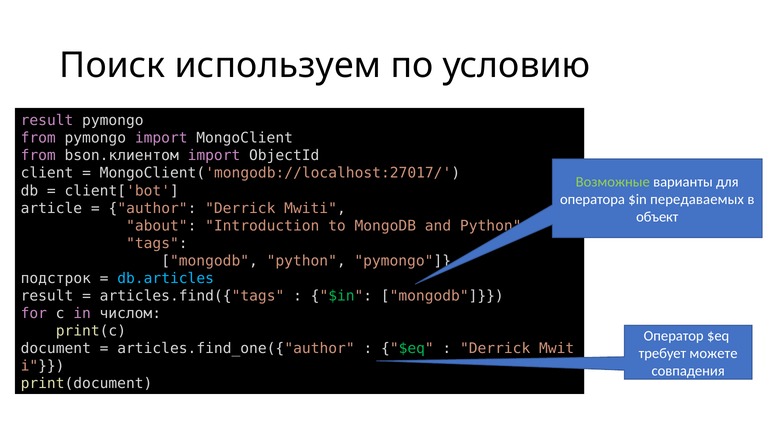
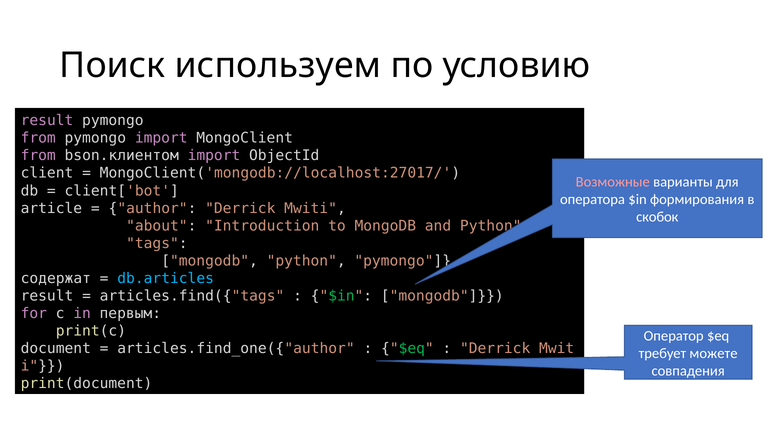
Возможные colour: light green -> pink
передаваемых: передаваемых -> формирования
объект: объект -> скобок
подстрок: подстрок -> содержат
числом: числом -> первым
